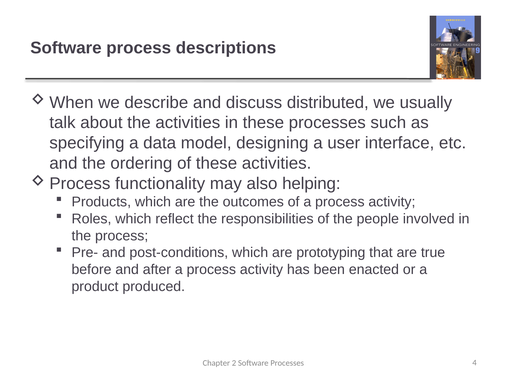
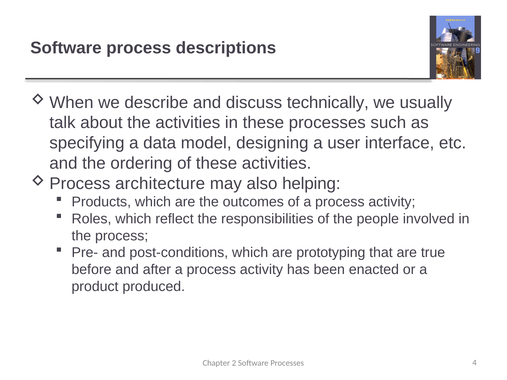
distributed: distributed -> technically
functionality: functionality -> architecture
